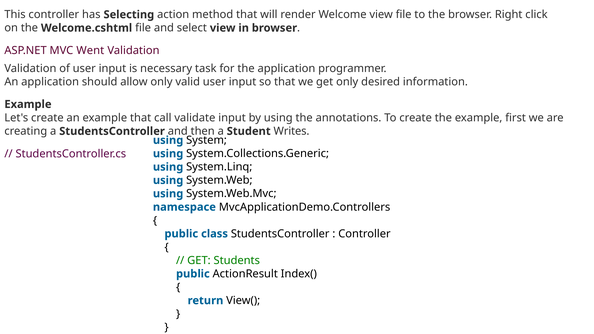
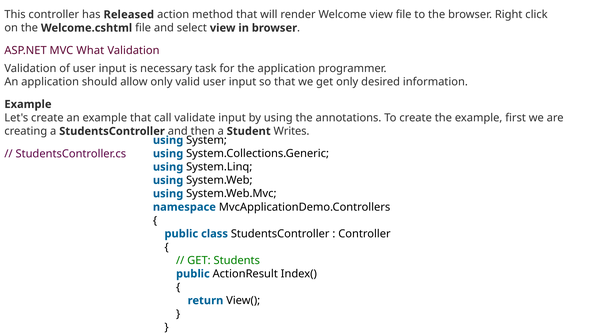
Selecting: Selecting -> Released
Went: Went -> What
